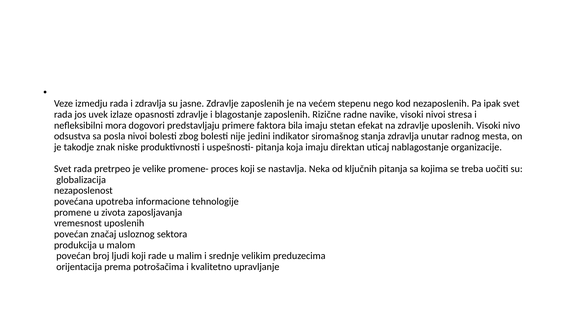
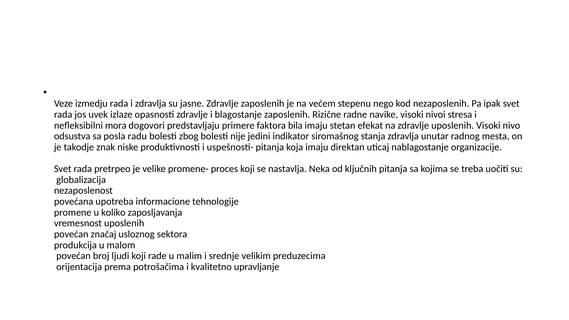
posla nivoi: nivoi -> radu
zivota: zivota -> koliko
